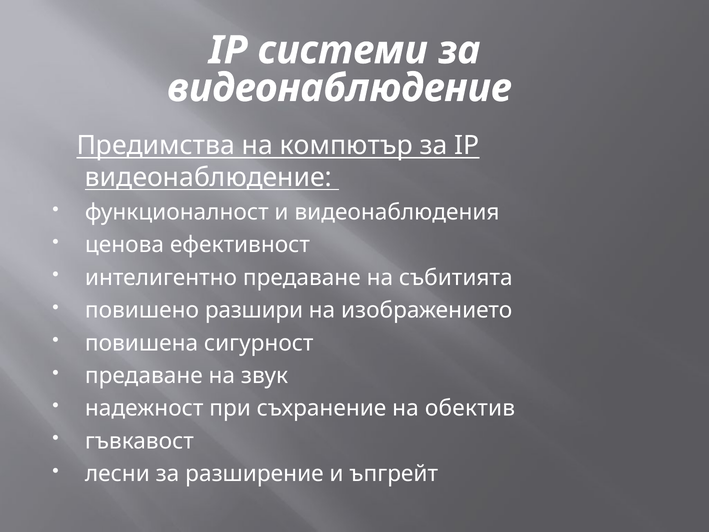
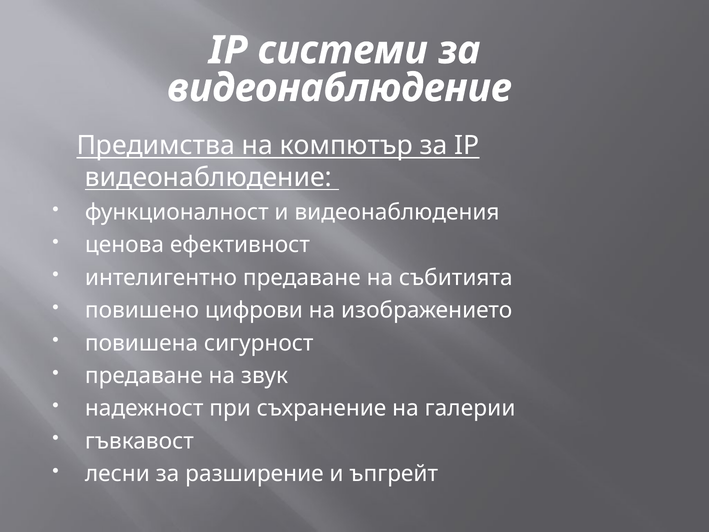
разшири: разшири -> цифрови
обектив: обектив -> галерии
